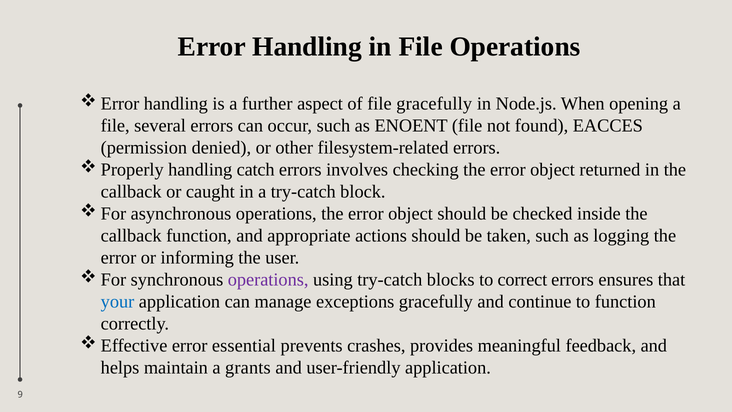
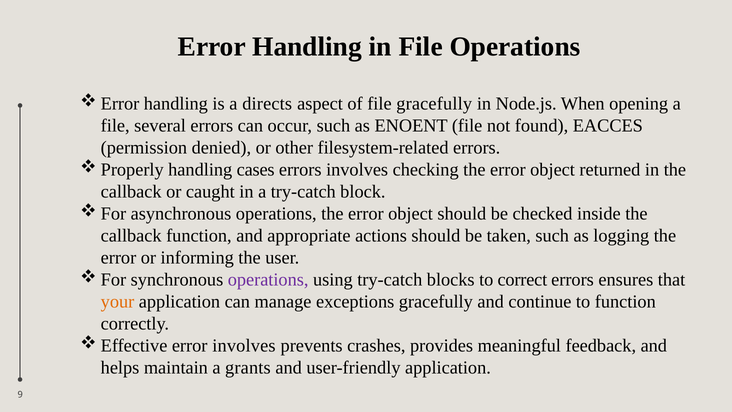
further: further -> directs
catch: catch -> cases
your colour: blue -> orange
error essential: essential -> involves
